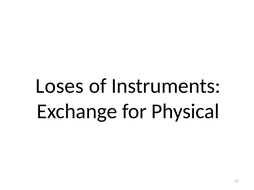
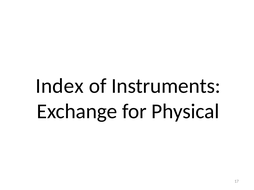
Loses: Loses -> Index
